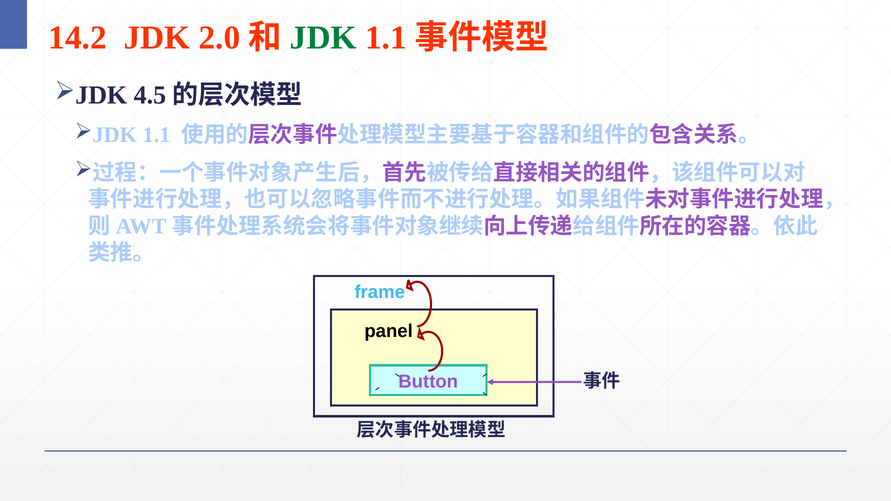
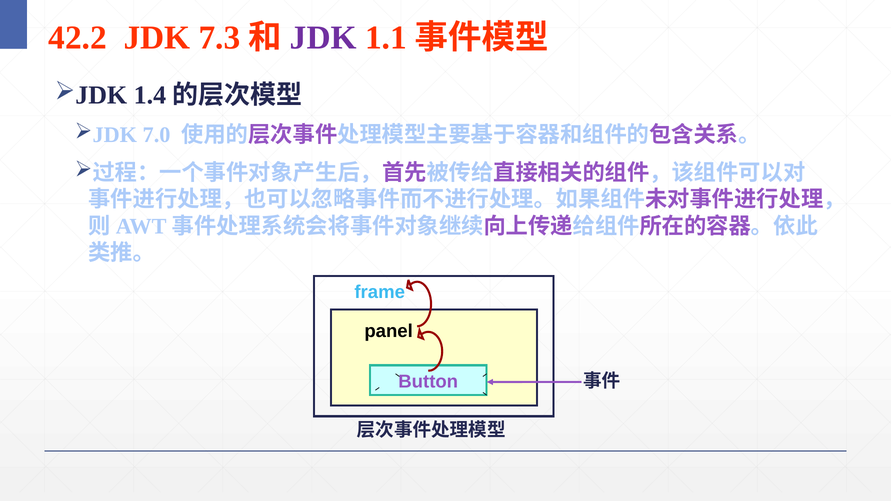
14.2: 14.2 -> 42.2
2.0: 2.0 -> 7.3
JDK at (323, 38) colour: green -> purple
4.5: 4.5 -> 1.4
1.1 at (157, 135): 1.1 -> 7.0
